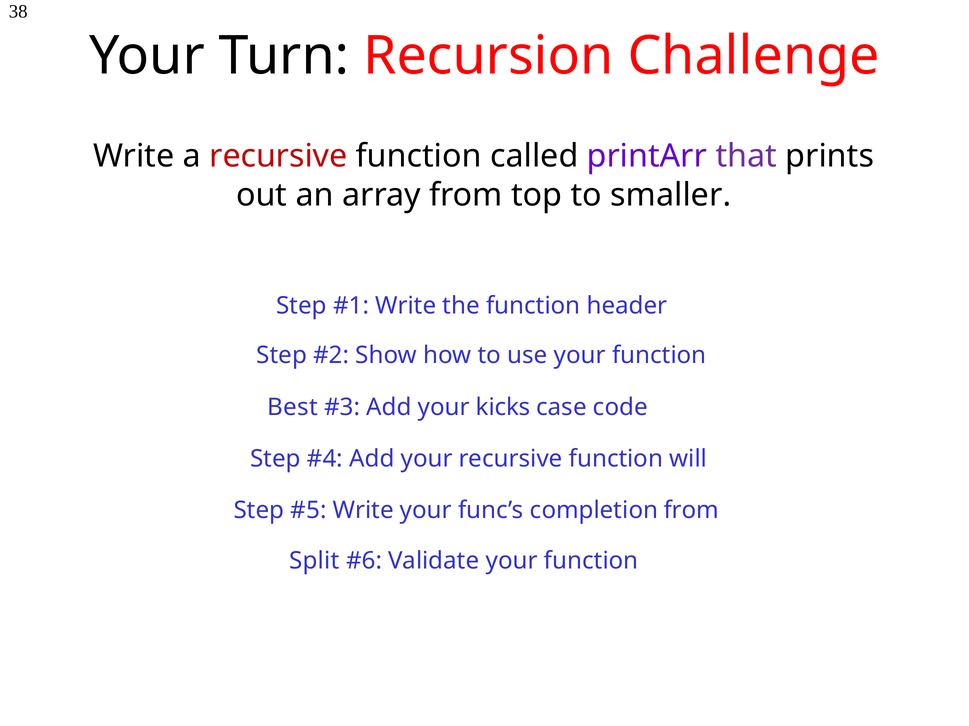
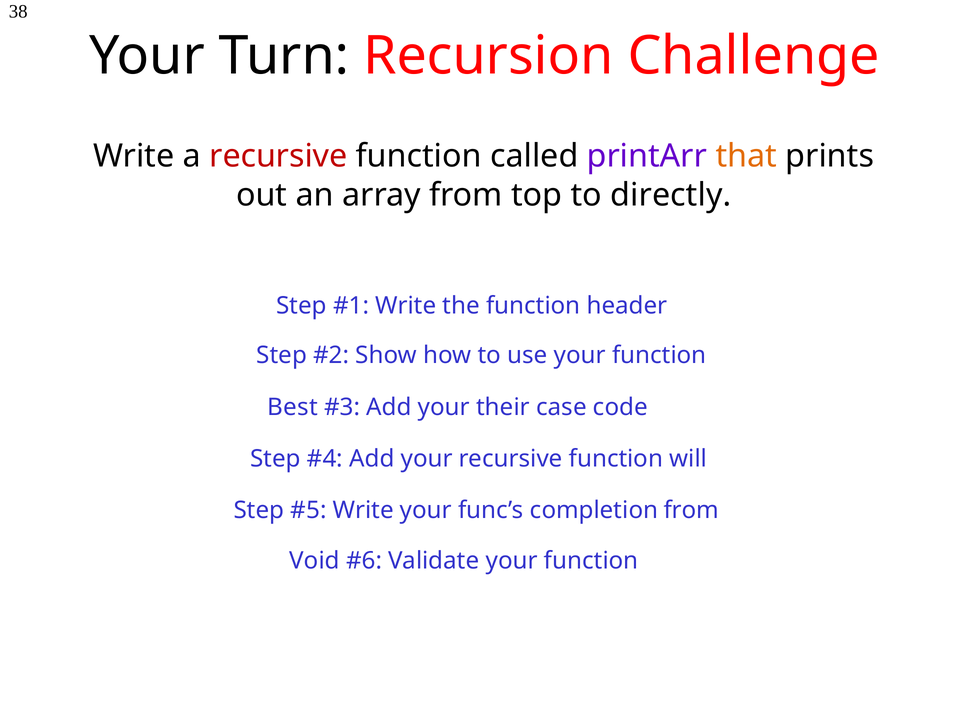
that colour: purple -> orange
smaller: smaller -> directly
kicks: kicks -> their
Split: Split -> Void
